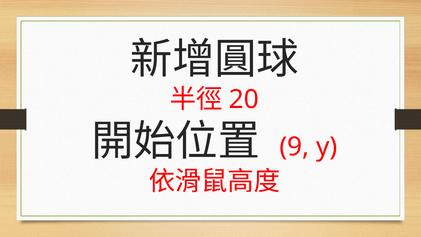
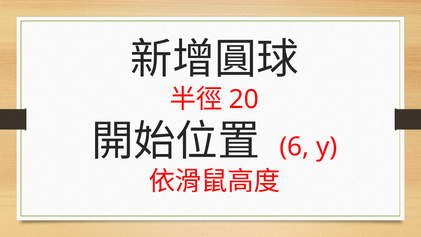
9: 9 -> 6
